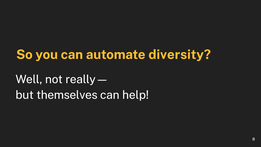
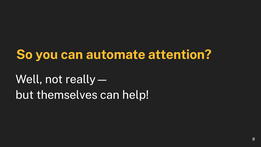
diversity: diversity -> attention
